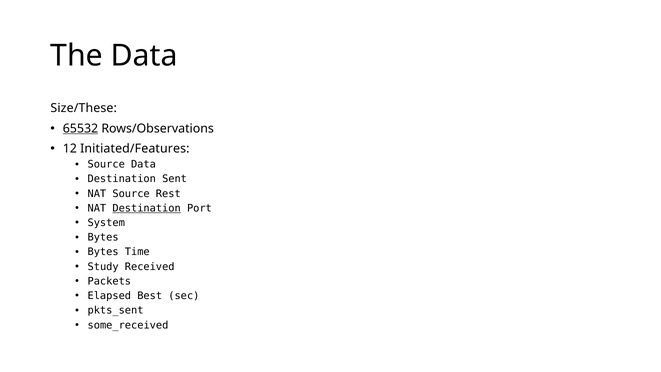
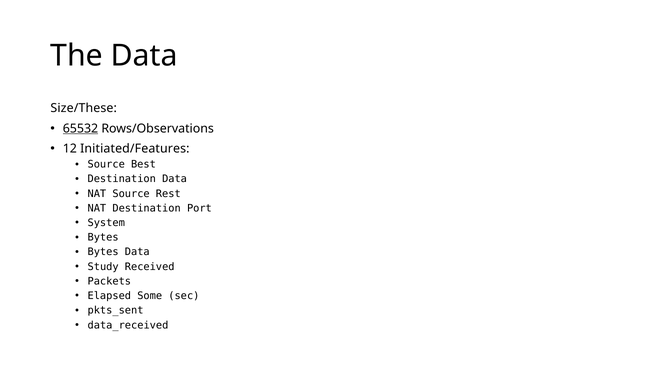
Source Data: Data -> Best
Destination Sent: Sent -> Data
Destination at (147, 208) underline: present -> none
Bytes Time: Time -> Data
Best: Best -> Some
some_received: some_received -> data_received
